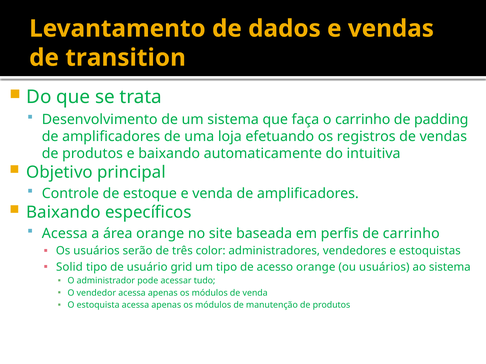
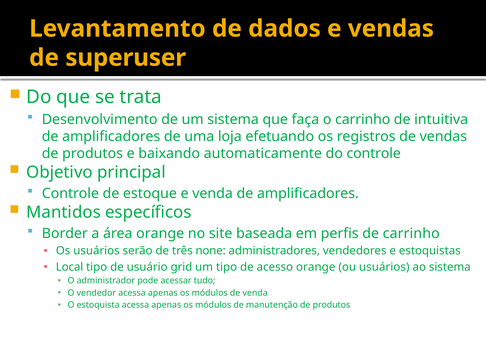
transition: transition -> superuser
padding: padding -> intuitiva
do intuitiva: intuitiva -> controle
Baixando at (63, 212): Baixando -> Mantidos
Acessa at (65, 234): Acessa -> Border
color: color -> none
Solid: Solid -> Local
